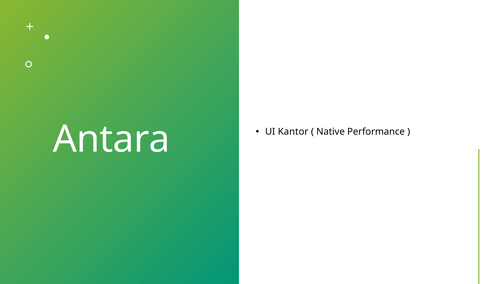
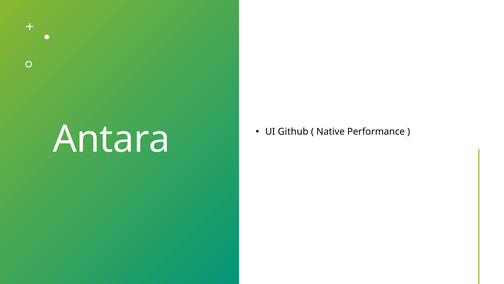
Kantor: Kantor -> Github
